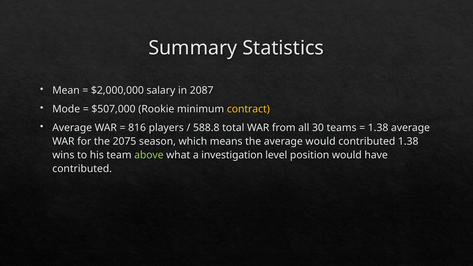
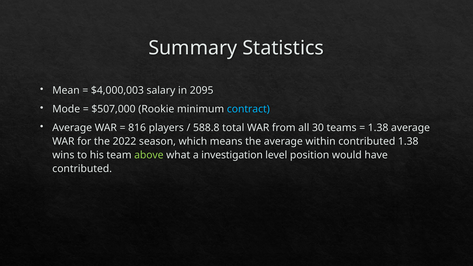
$2,000,000: $2,000,000 -> $4,000,003
2087: 2087 -> 2095
contract colour: yellow -> light blue
2075: 2075 -> 2022
average would: would -> within
